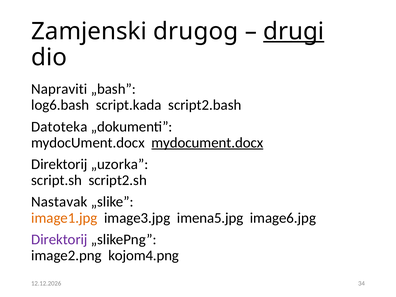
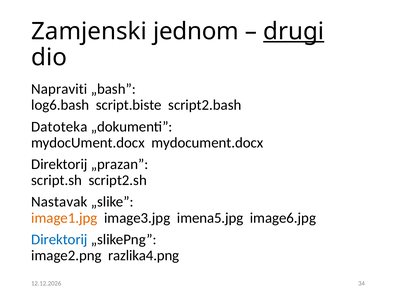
drugog: drugog -> jednom
script.kada: script.kada -> script.biste
mydocument.docx at (207, 143) underline: present -> none
„uzorka: „uzorka -> „prazan
Direktorij at (59, 239) colour: purple -> blue
kojom4.png: kojom4.png -> razlika4.png
